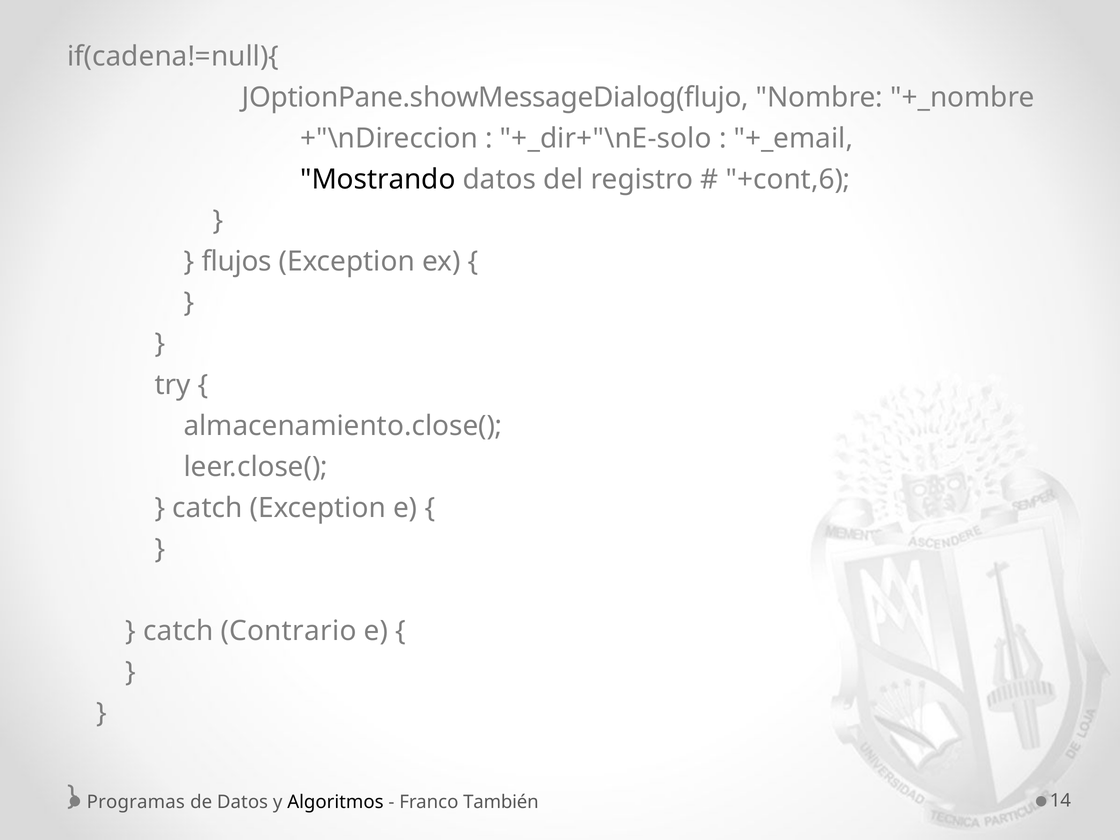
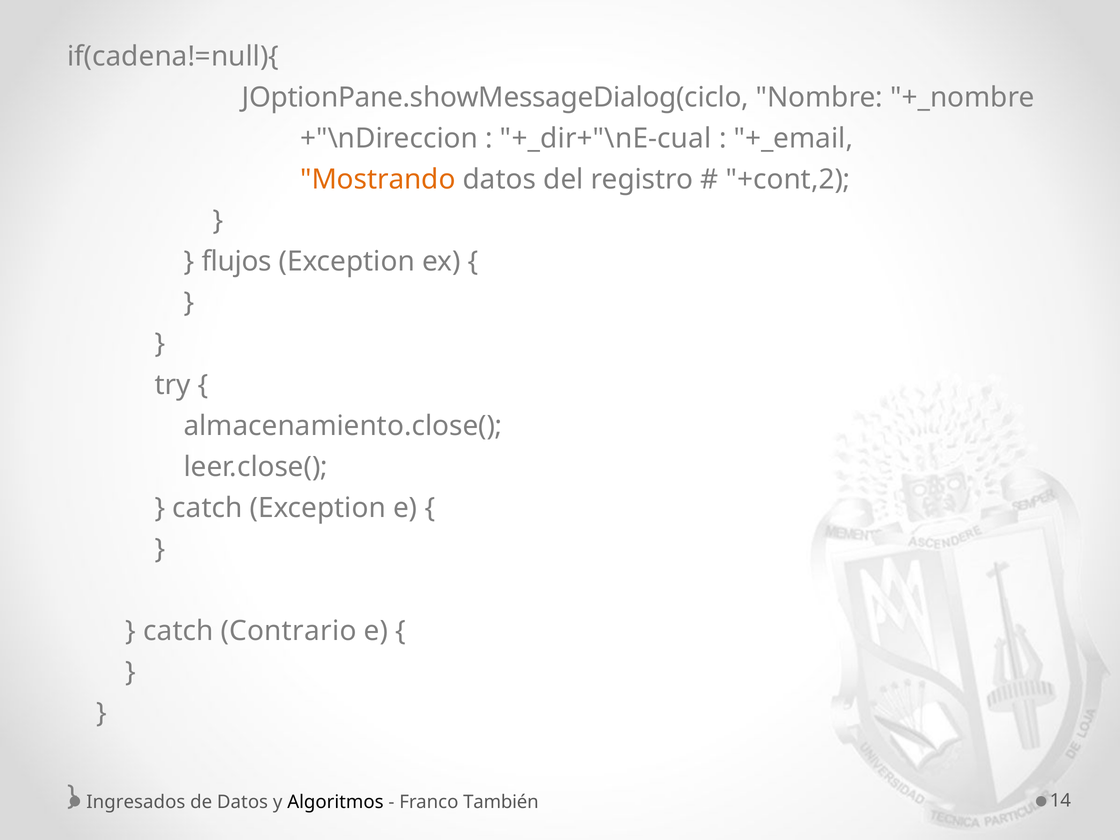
JOptionPane.showMessageDialog(flujo: JOptionPane.showMessageDialog(flujo -> JOptionPane.showMessageDialog(ciclo
+_dir+"\nE-solo: +_dir+"\nE-solo -> +_dir+"\nE-cual
Mostrando colour: black -> orange
+cont,6: +cont,6 -> +cont,2
Programas: Programas -> Ingresados
